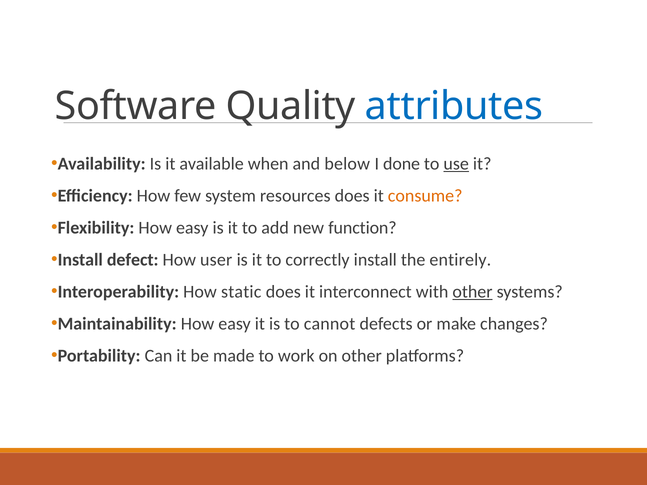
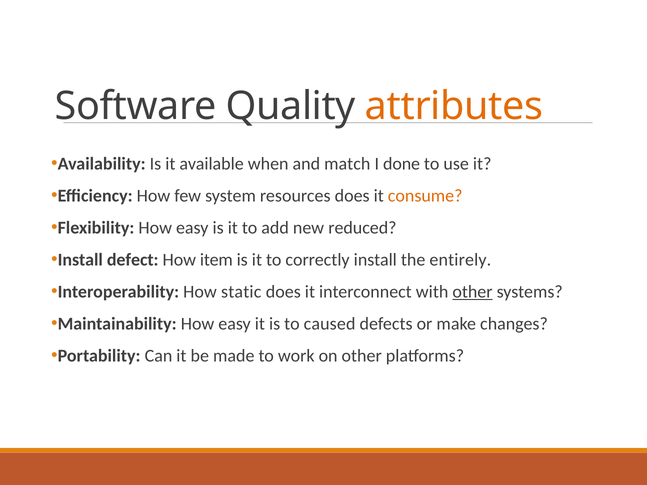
attributes colour: blue -> orange
below: below -> match
use underline: present -> none
function: function -> reduced
user: user -> item
cannot: cannot -> caused
